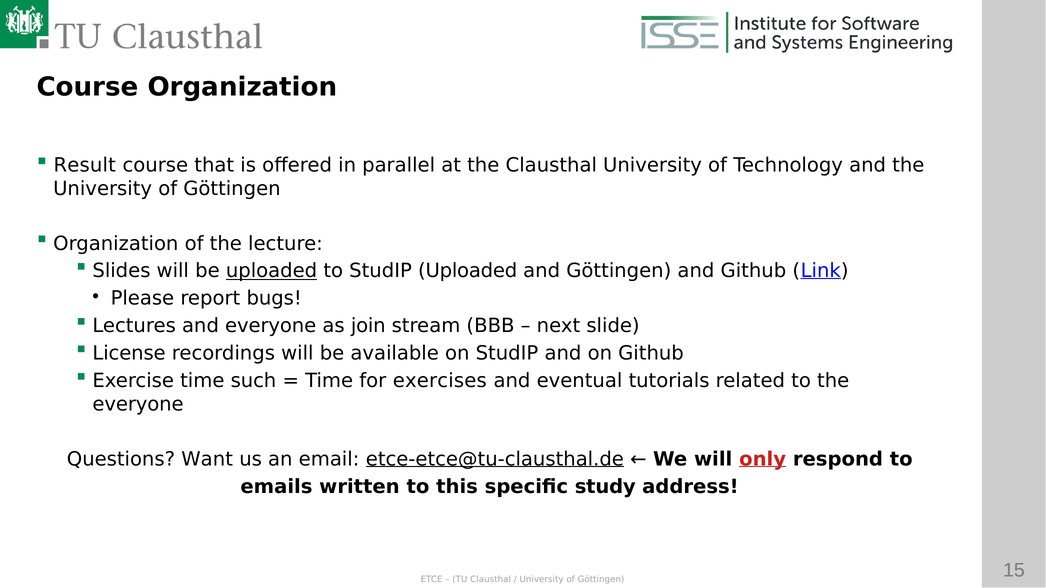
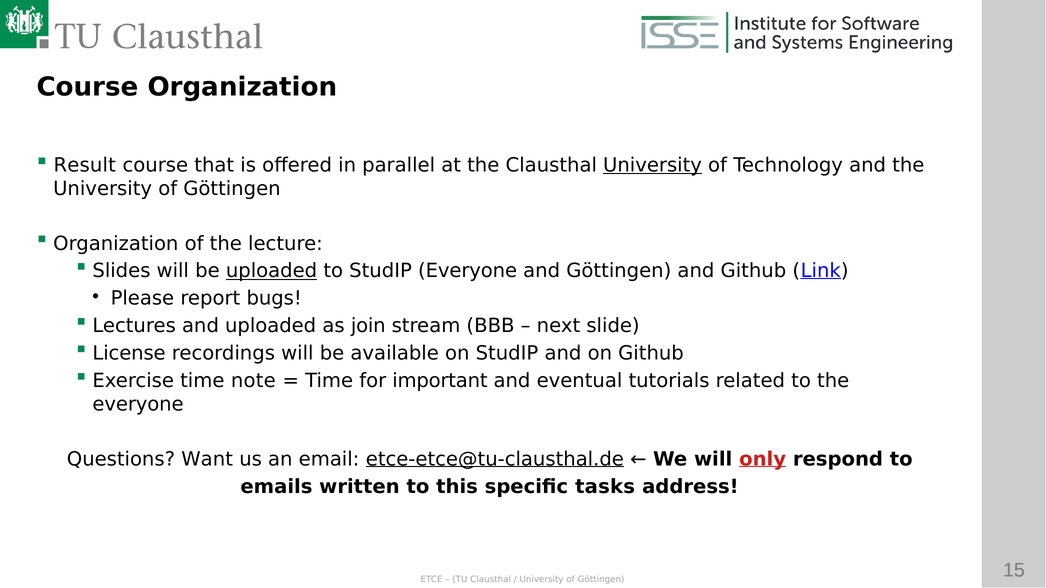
University at (653, 165) underline: none -> present
StudIP Uploaded: Uploaded -> Everyone
and everyone: everyone -> uploaded
such: such -> note
exercises: exercises -> important
study: study -> tasks
